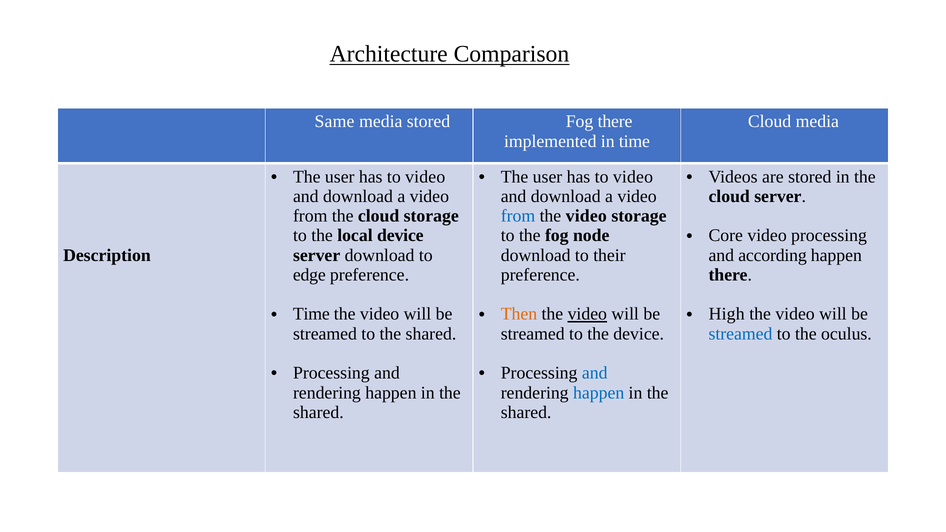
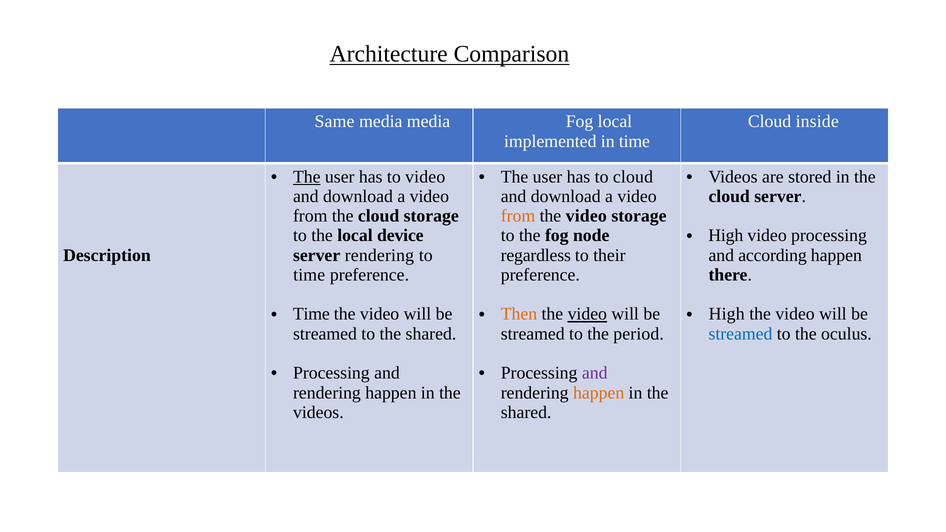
media stored: stored -> media
Fog there: there -> local
Cloud media: media -> inside
The at (307, 177) underline: none -> present
video at (633, 177): video -> cloud
from at (518, 216) colour: blue -> orange
Core at (726, 236): Core -> High
server download: download -> rendering
download at (536, 255): download -> regardless
edge at (309, 275): edge -> time
the device: device -> period
and at (595, 373) colour: blue -> purple
happen at (599, 393) colour: blue -> orange
shared at (318, 412): shared -> videos
